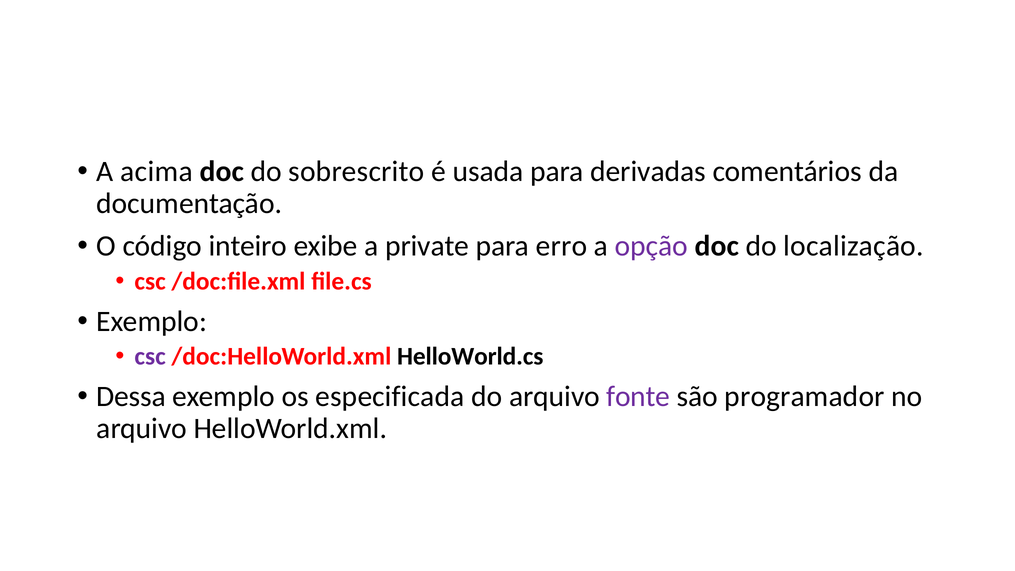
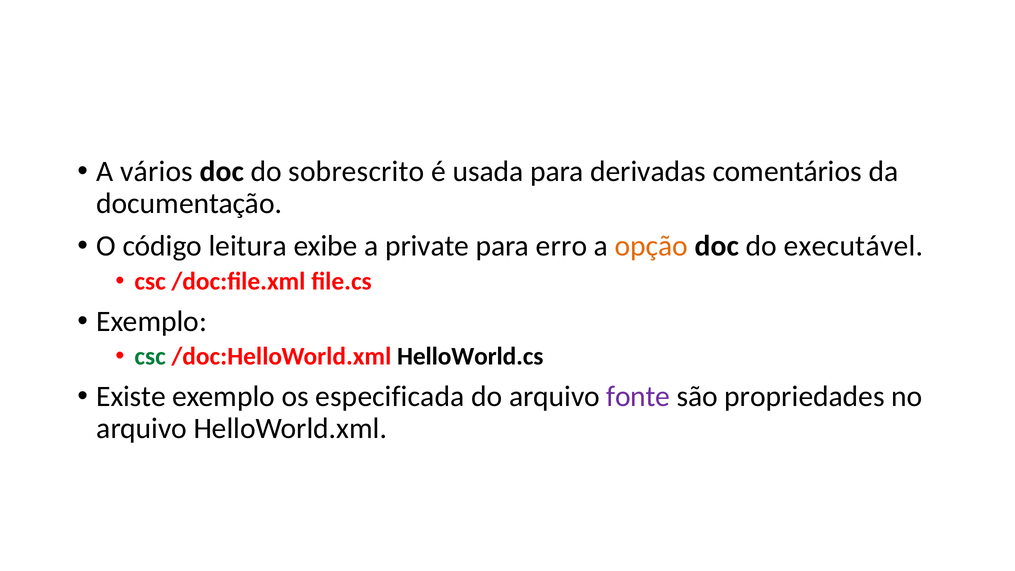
acima: acima -> vários
inteiro: inteiro -> leitura
opção colour: purple -> orange
localização: localização -> executável
csc at (150, 356) colour: purple -> green
Dessa: Dessa -> Existe
programador: programador -> propriedades
